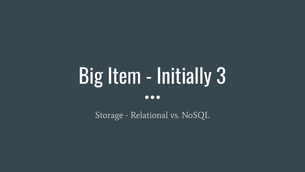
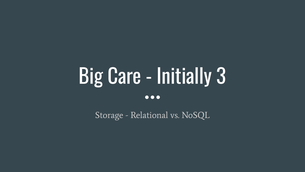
Item: Item -> Care
